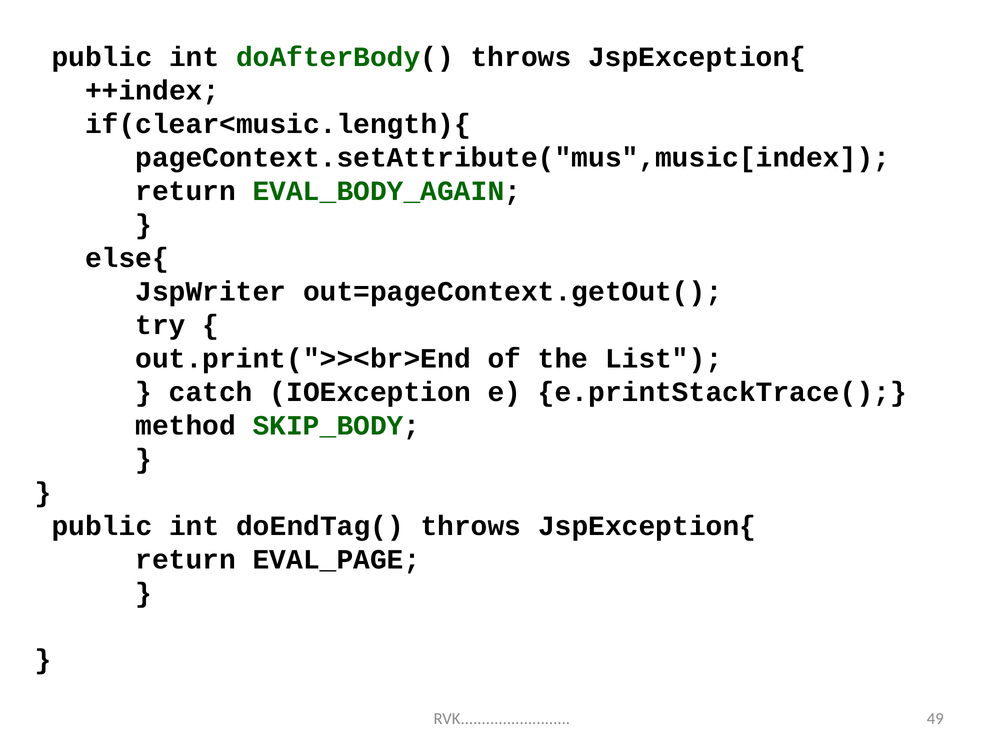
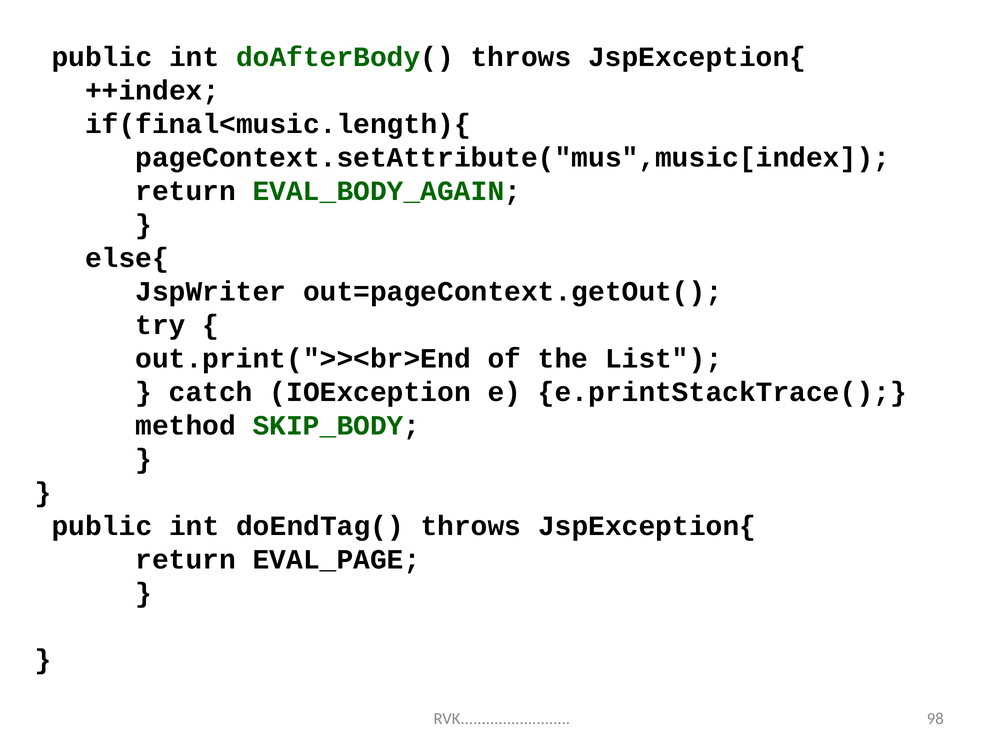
if(clear<music.length){: if(clear<music.length){ -> if(final<music.length){
49: 49 -> 98
